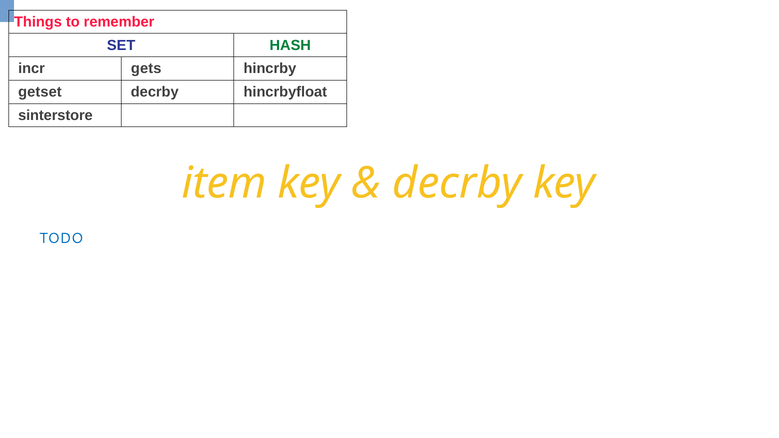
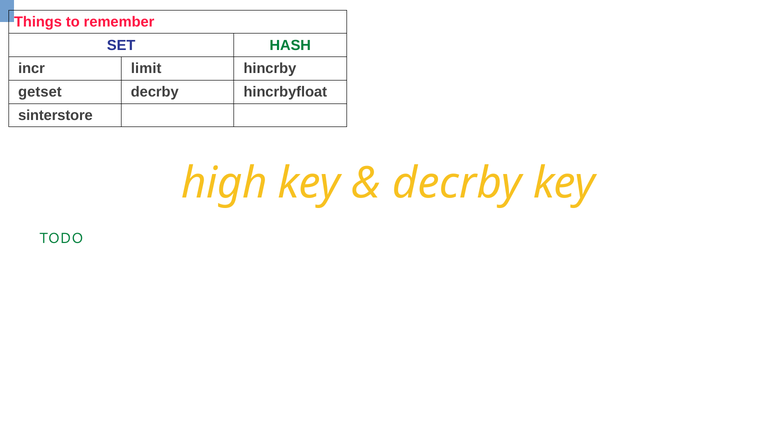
gets: gets -> limit
item: item -> high
TODO colour: blue -> green
